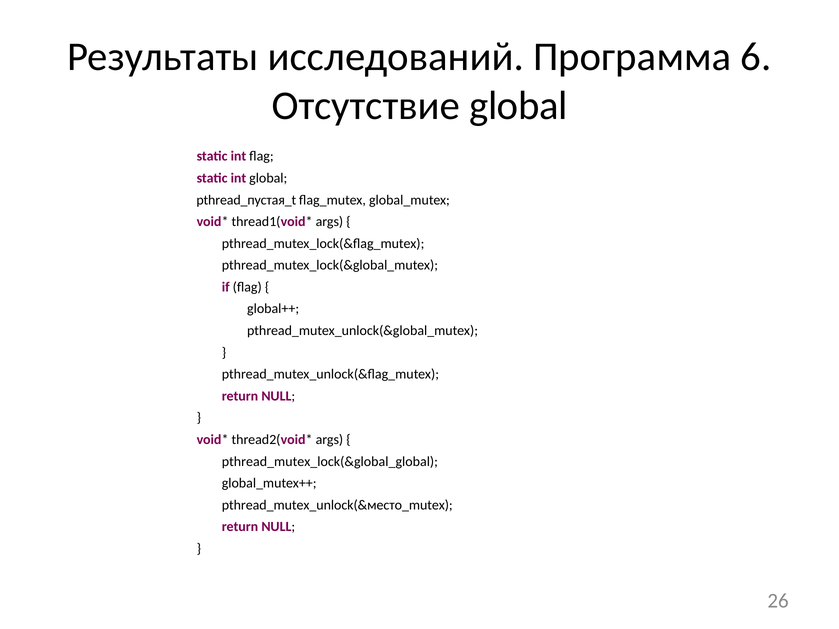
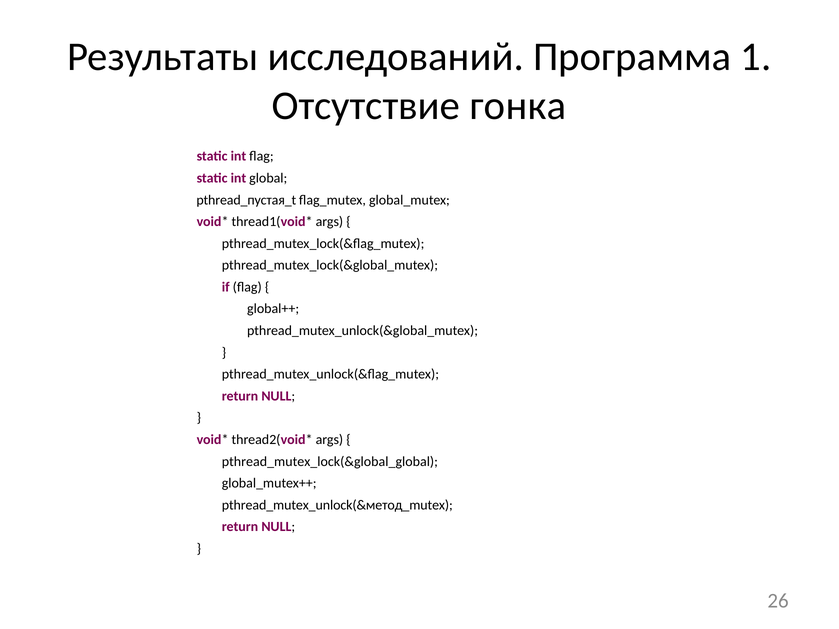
6: 6 -> 1
Отсутствие global: global -> гонка
pthread_mutex_unlock(&место_mutex: pthread_mutex_unlock(&место_mutex -> pthread_mutex_unlock(&метод_mutex
